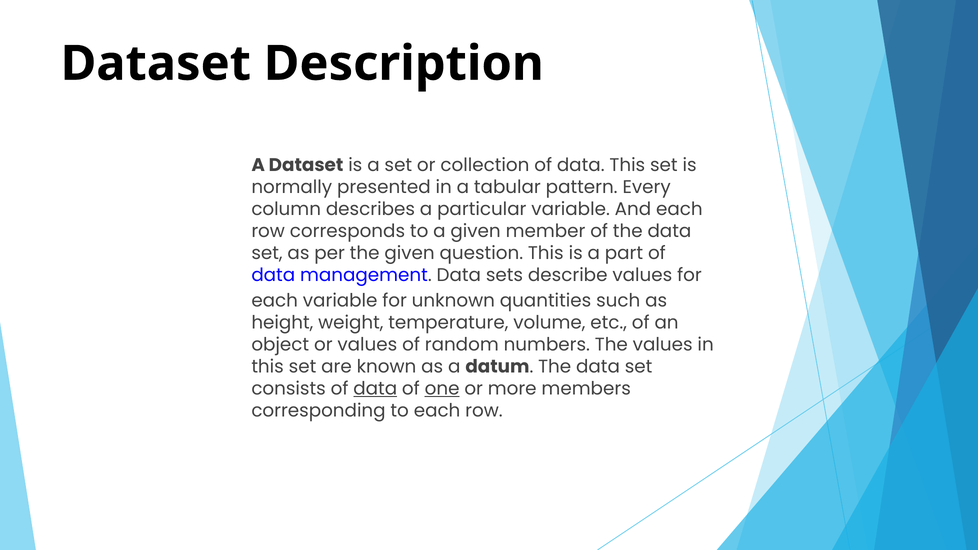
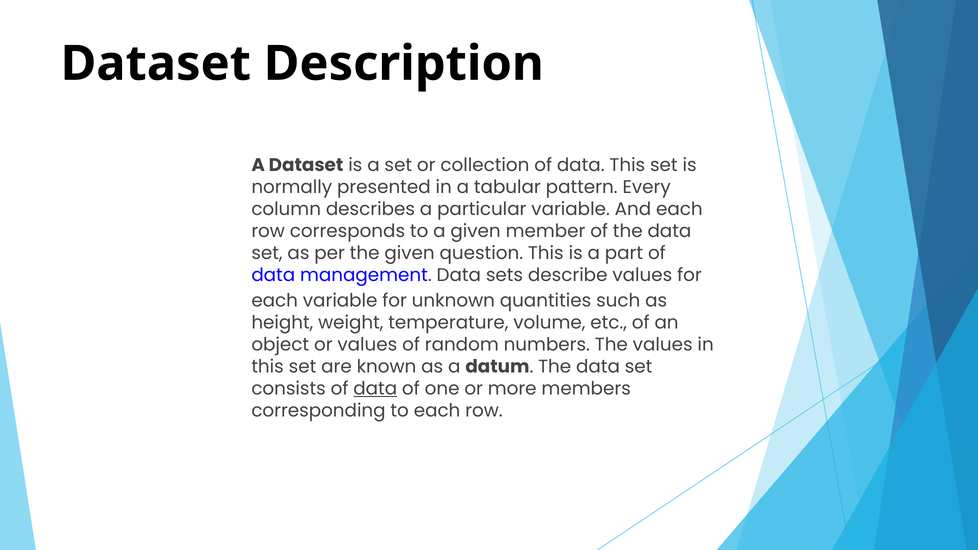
one underline: present -> none
